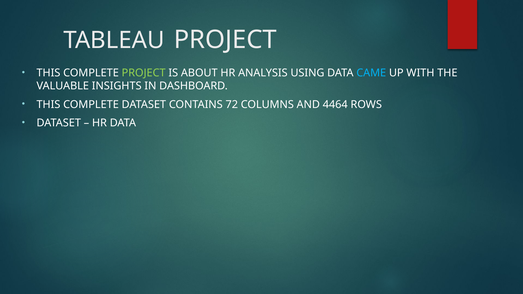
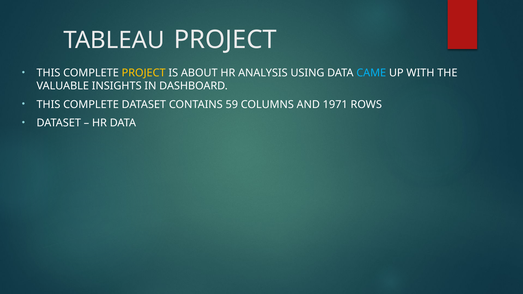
PROJECT at (144, 73) colour: light green -> yellow
72: 72 -> 59
4464: 4464 -> 1971
